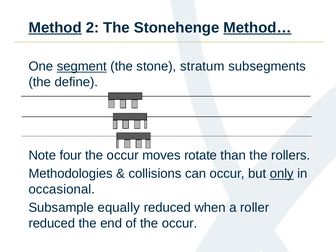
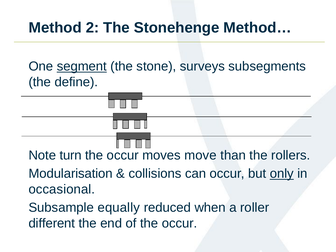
Method underline: present -> none
Method… underline: present -> none
stratum: stratum -> surveys
four: four -> turn
rotate: rotate -> move
Methodologies: Methodologies -> Modularisation
reduced at (52, 223): reduced -> different
